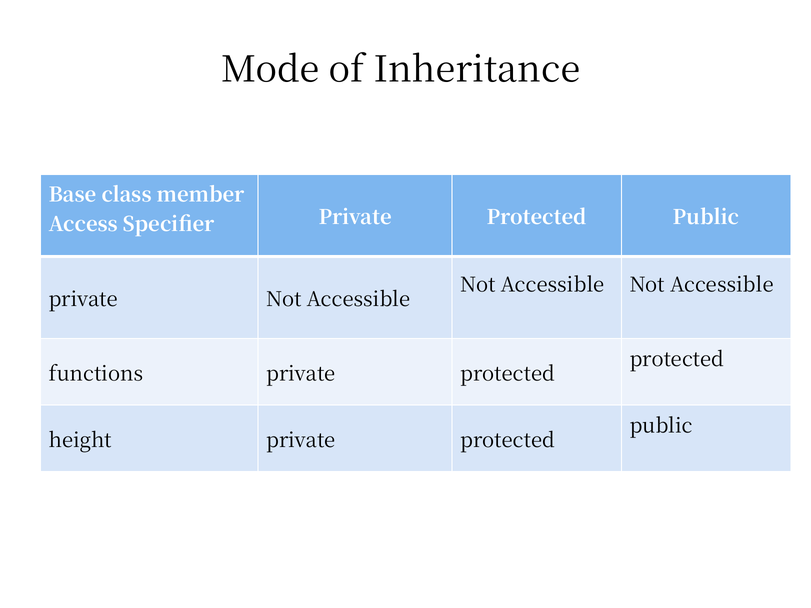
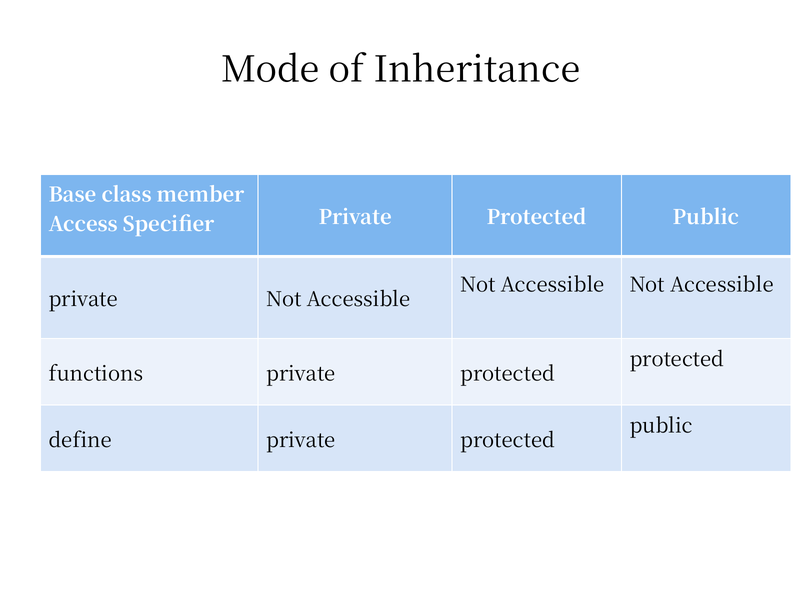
height: height -> define
